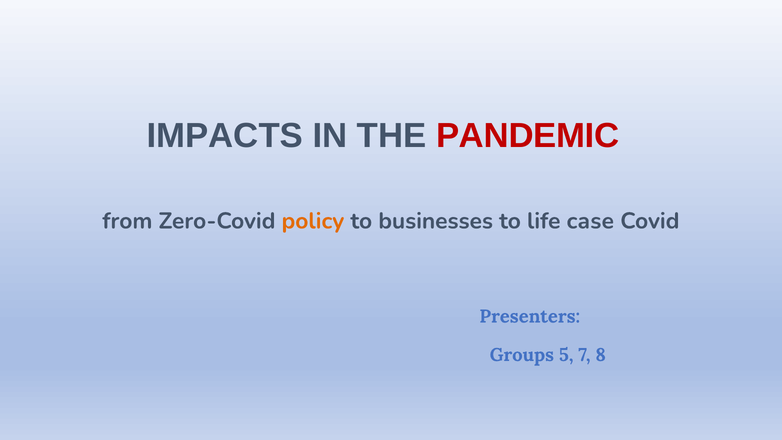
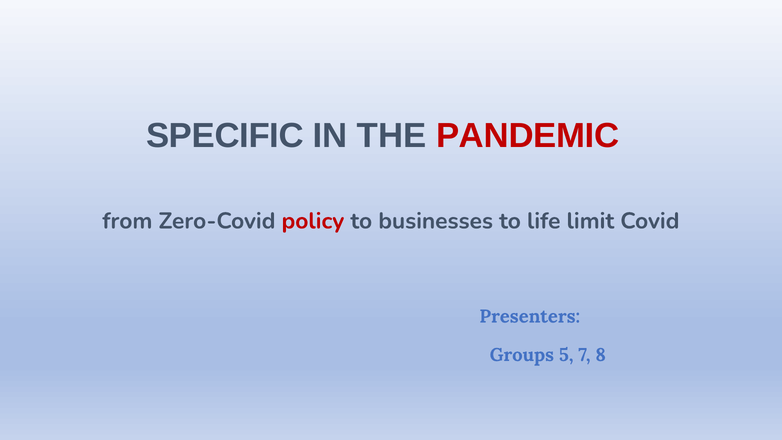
IMPACTS: IMPACTS -> SPECIFIC
policy colour: orange -> red
case: case -> limit
